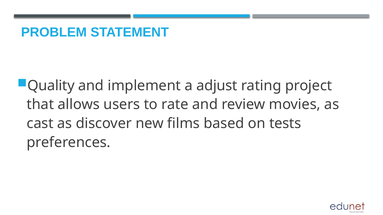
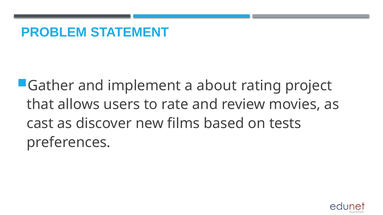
Quality: Quality -> Gather
adjust: adjust -> about
